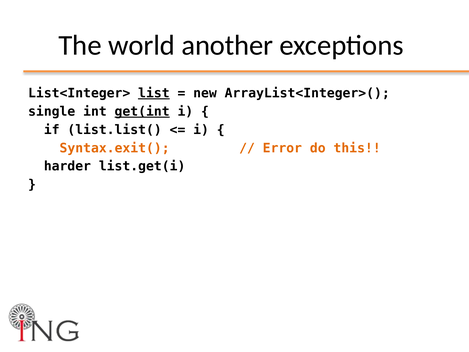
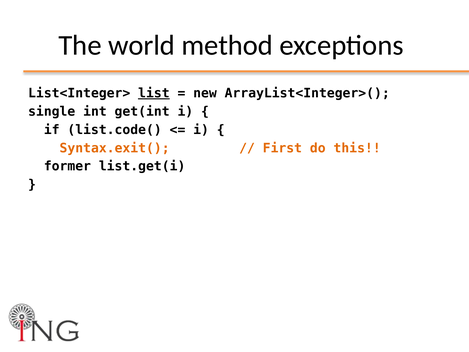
another: another -> method
get(int underline: present -> none
list.list(: list.list( -> list.code(
Error: Error -> First
harder: harder -> former
